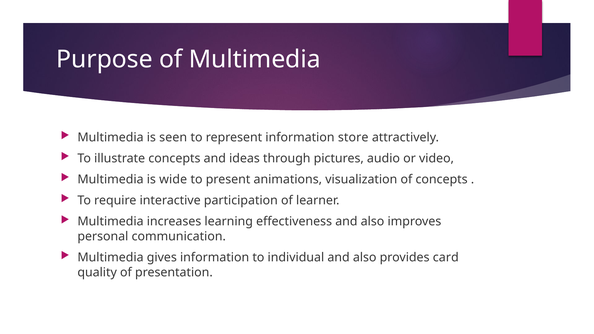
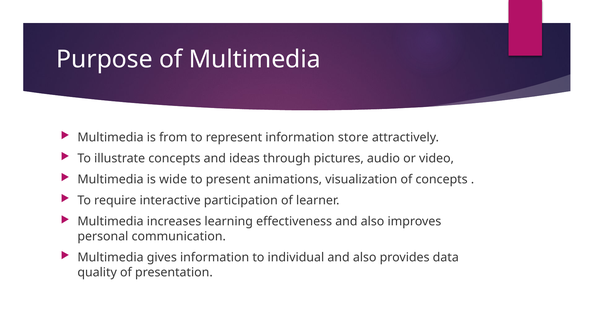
seen: seen -> from
card: card -> data
